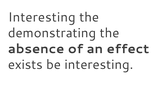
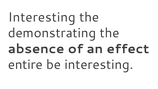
exists: exists -> entire
